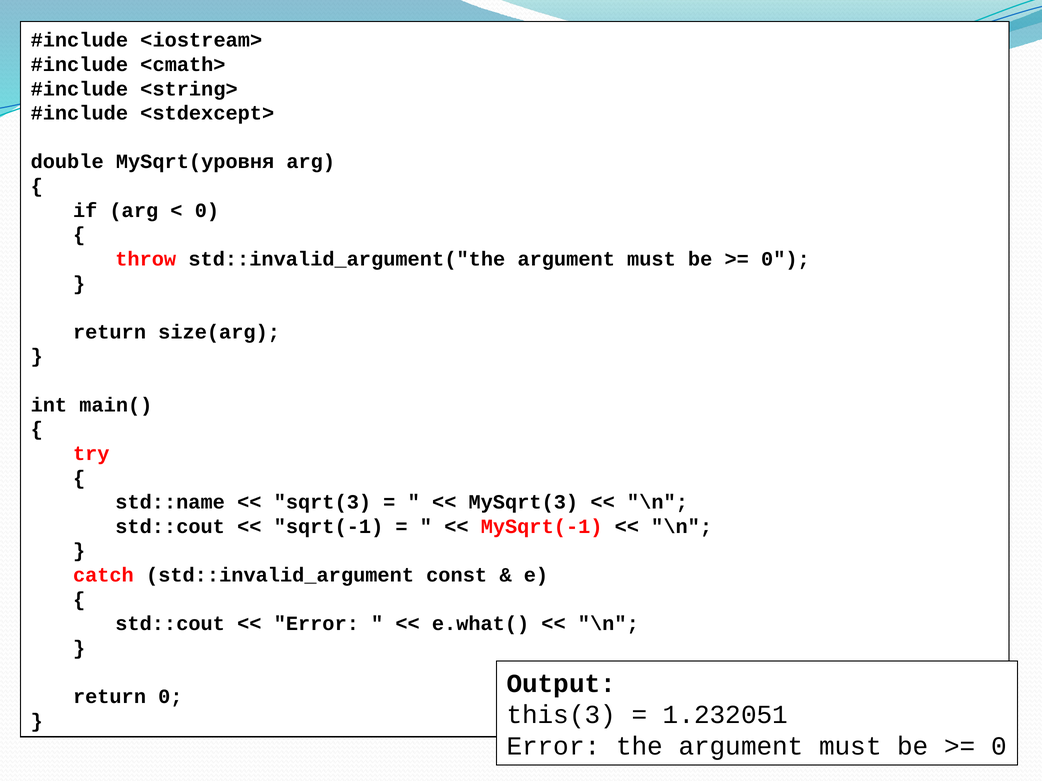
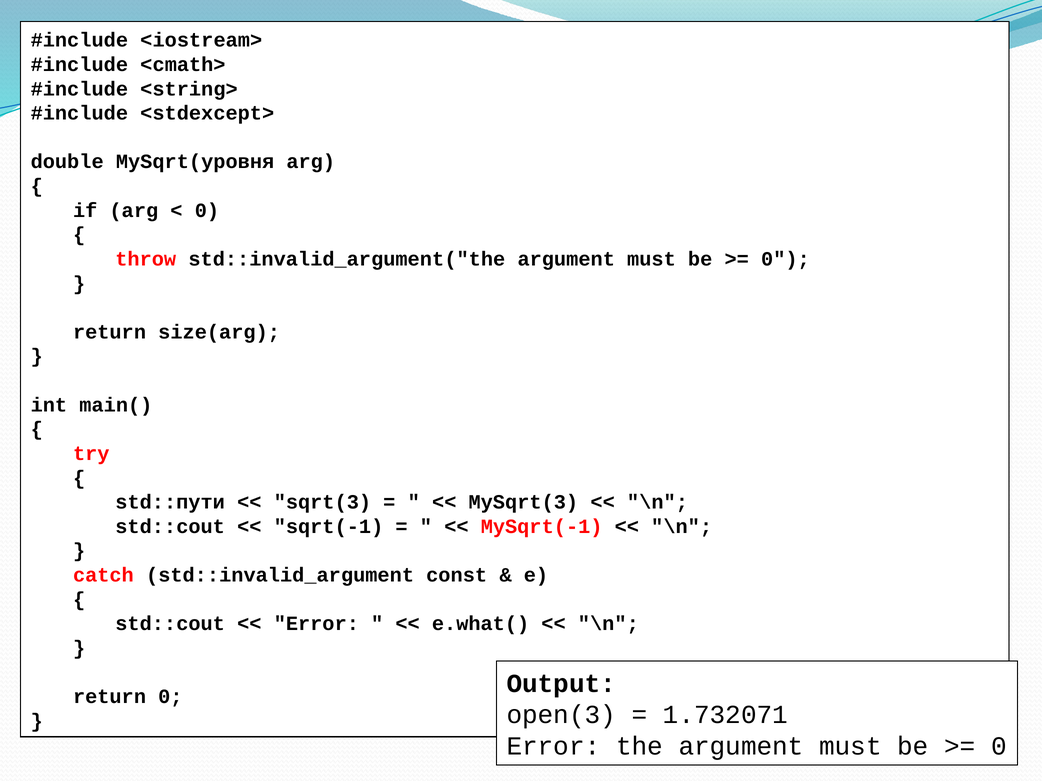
std::name: std::name -> std::пути
this(3: this(3 -> open(3
1.232051: 1.232051 -> 1.732071
